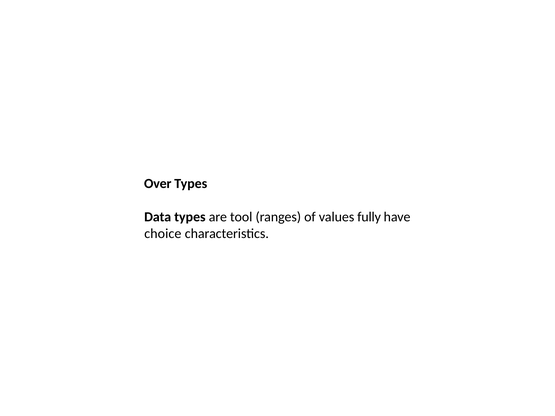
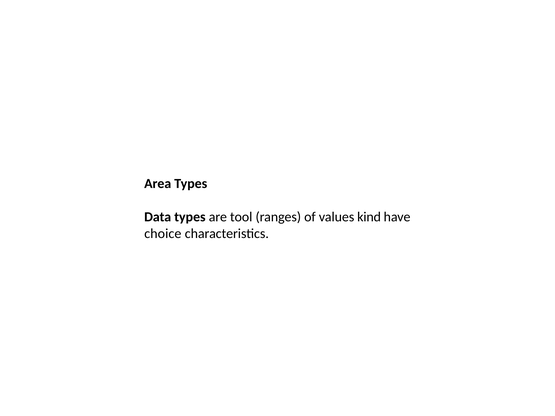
Over: Over -> Area
fully: fully -> kind
